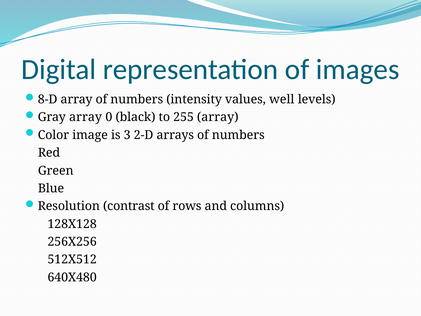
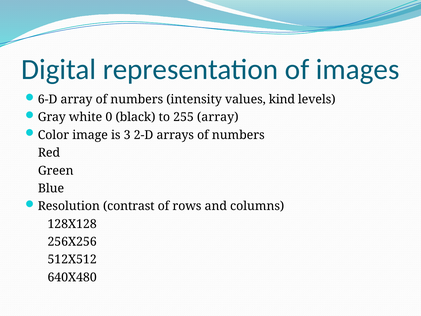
8-D: 8-D -> 6-D
well: well -> kind
Gray array: array -> white
